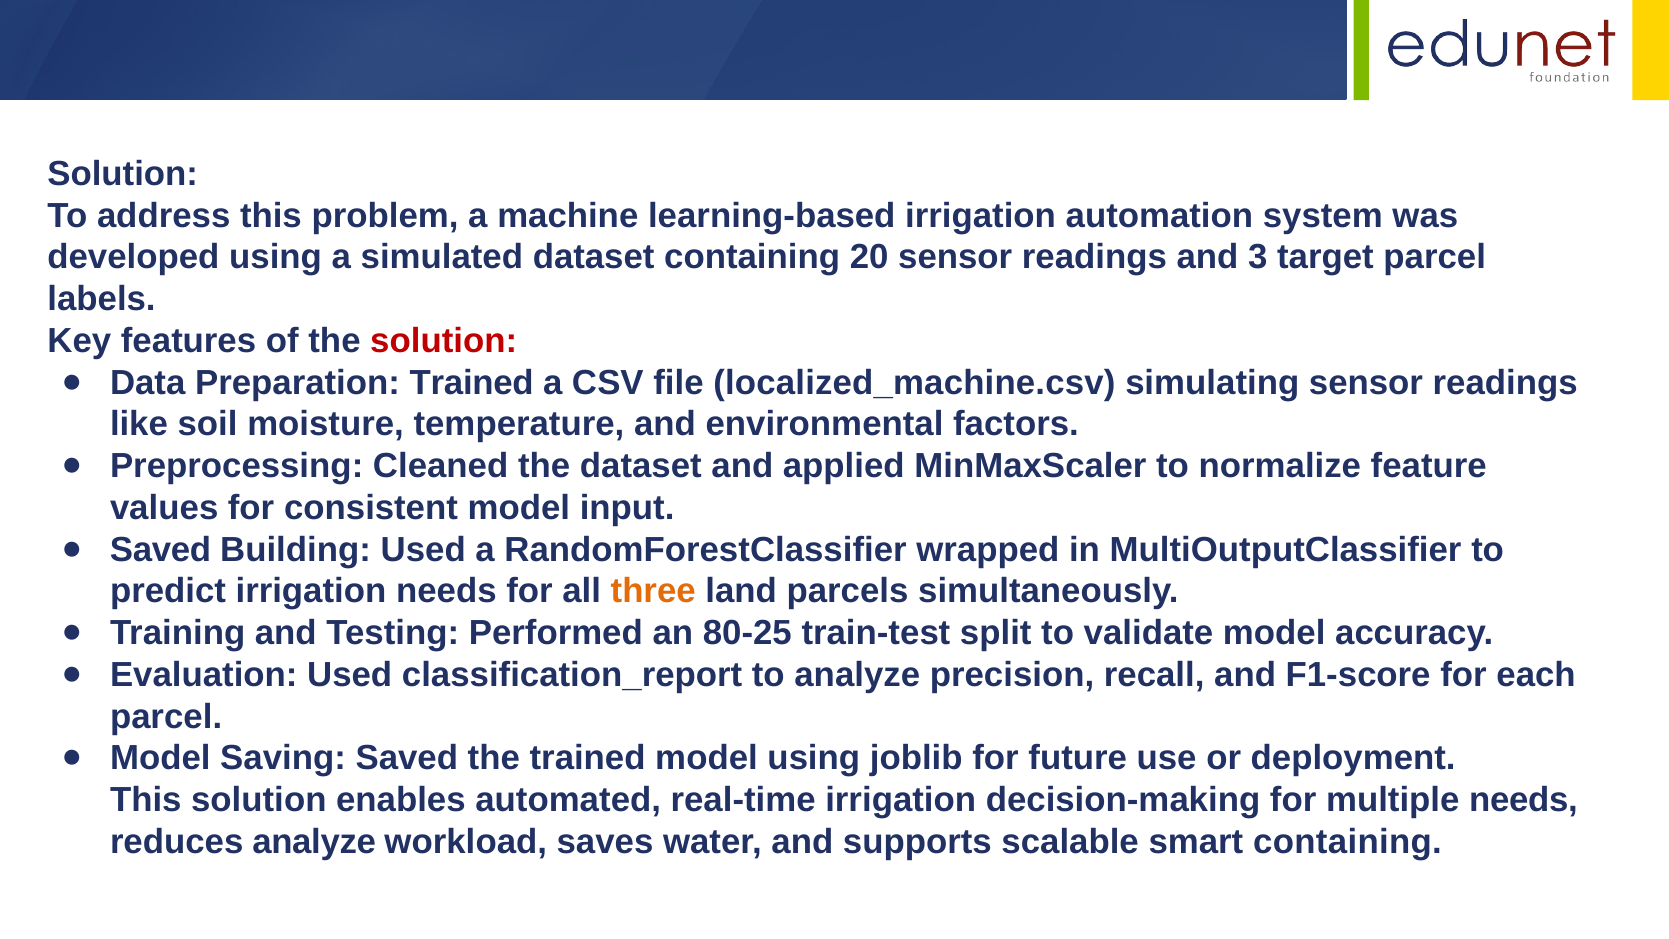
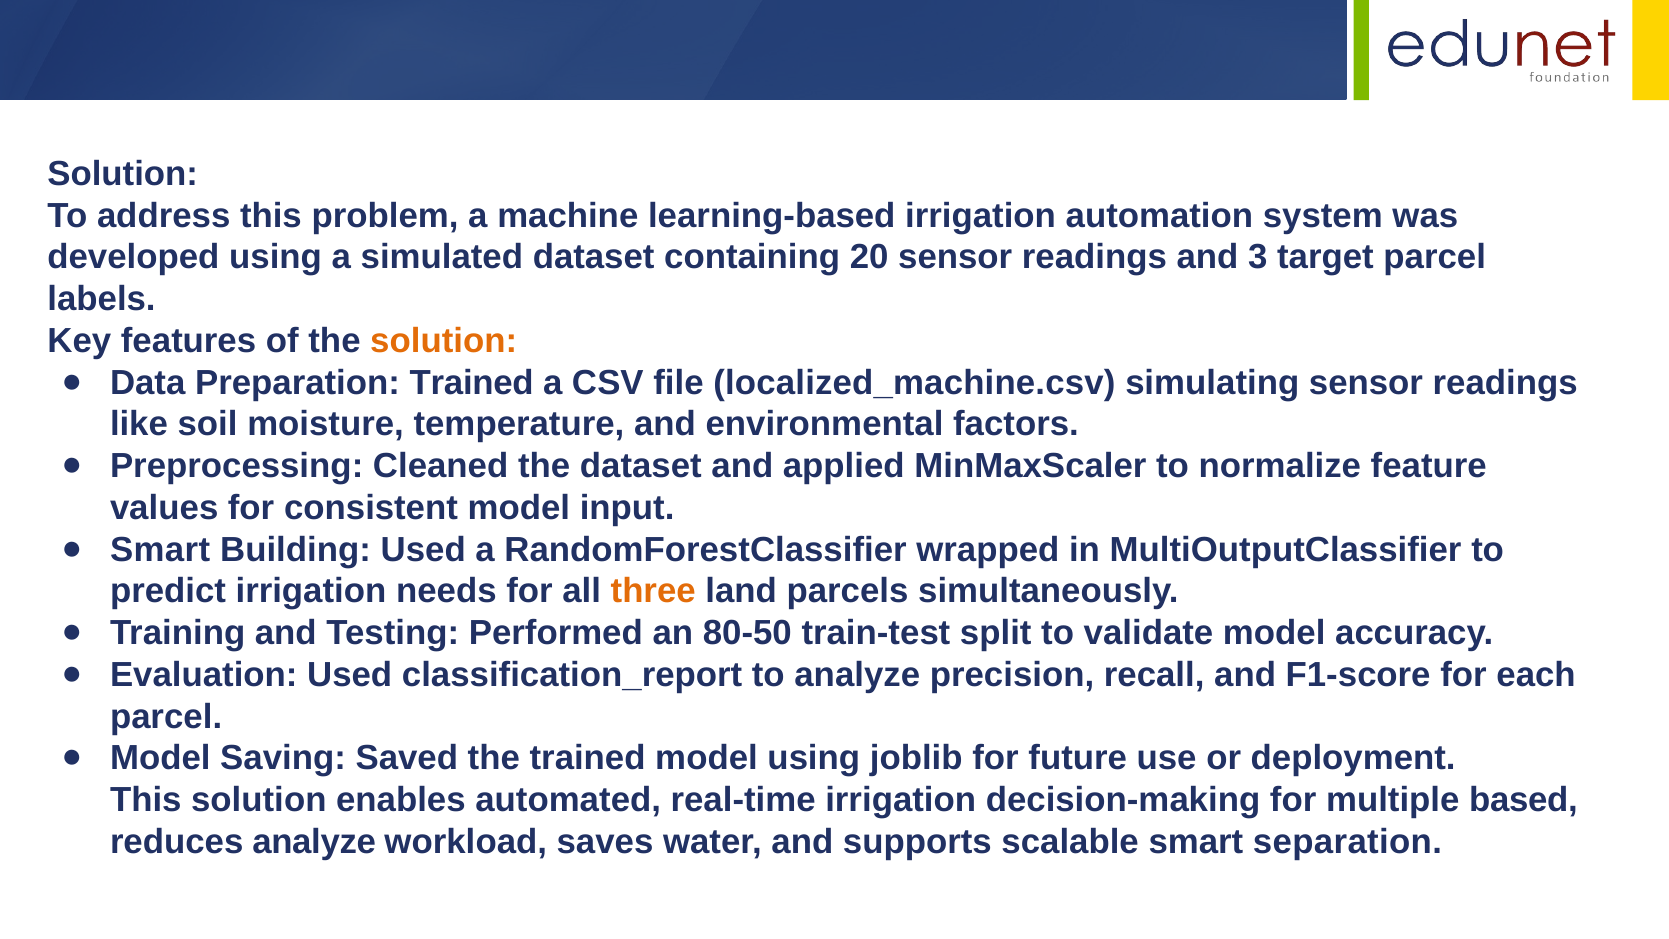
solution at (444, 341) colour: red -> orange
Saved at (160, 550): Saved -> Smart
80-25: 80-25 -> 80-50
multiple needs: needs -> based
smart containing: containing -> separation
